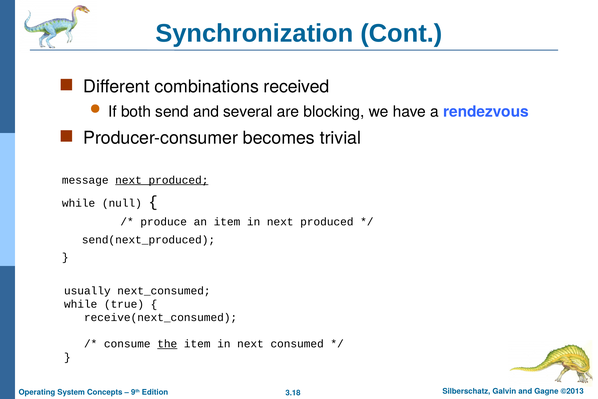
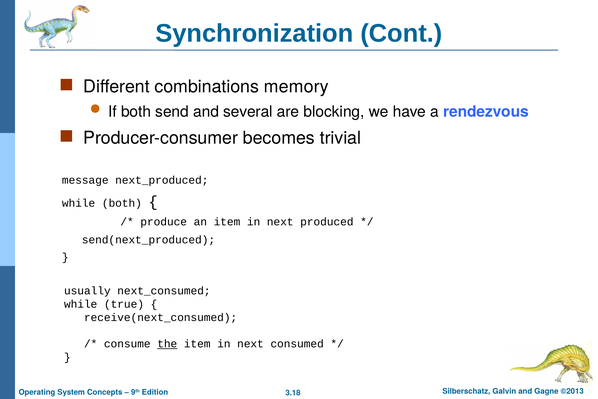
received: received -> memory
next_produced underline: present -> none
while null: null -> both
